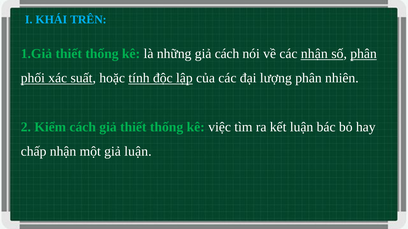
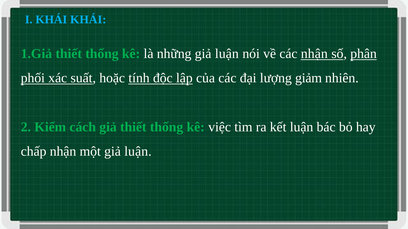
KHÁI TRÊN: TRÊN -> KHÁI
những giả cách: cách -> luận
lượng phân: phân -> giảm
